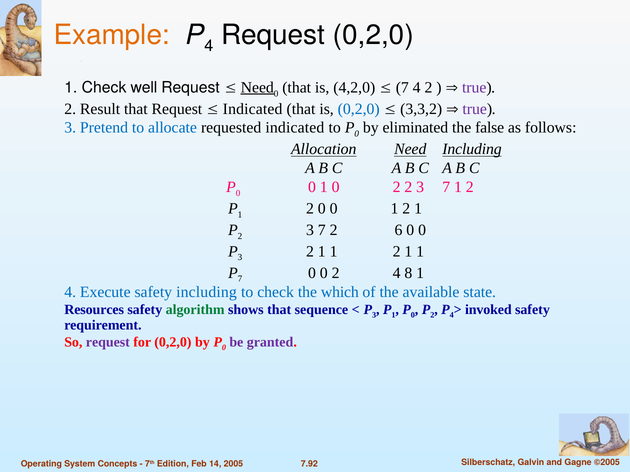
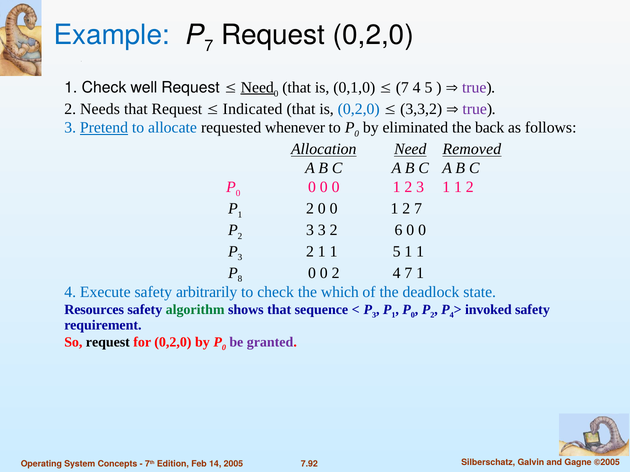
Example colour: orange -> blue
4 at (209, 46): 4 -> 7
4,2,0: 4,2,0 -> 0,1,0
4 2: 2 -> 5
Result: Result -> Needs
Pretend underline: none -> present
requested indicated: indicated -> whenever
false: false -> back
Need Including: Including -> Removed
1 at (324, 187): 1 -> 0
2 at (397, 187): 2 -> 1
7 at (446, 187): 7 -> 1
0 1 2 1: 1 -> 7
7 at (322, 230): 7 -> 3
1 1 2: 2 -> 5
7 at (240, 279): 7 -> 8
4 8: 8 -> 7
safety including: including -> arbitrarily
available: available -> deadlock
request at (108, 342) colour: purple -> black
